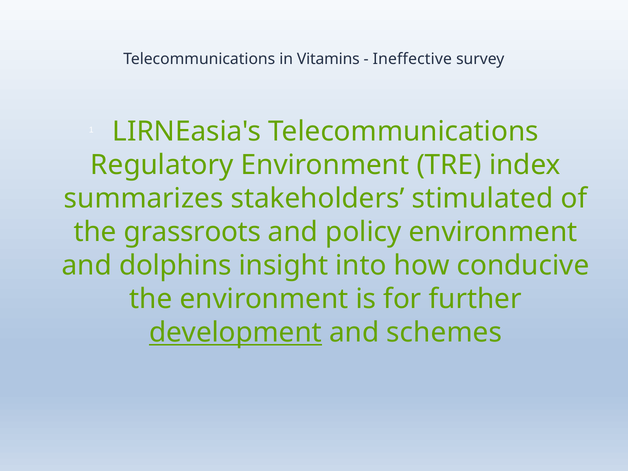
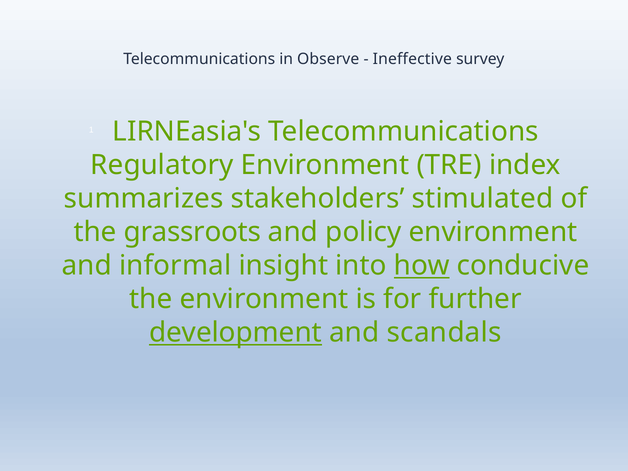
Vitamins: Vitamins -> Observe
dolphins: dolphins -> informal
how underline: none -> present
schemes: schemes -> scandals
